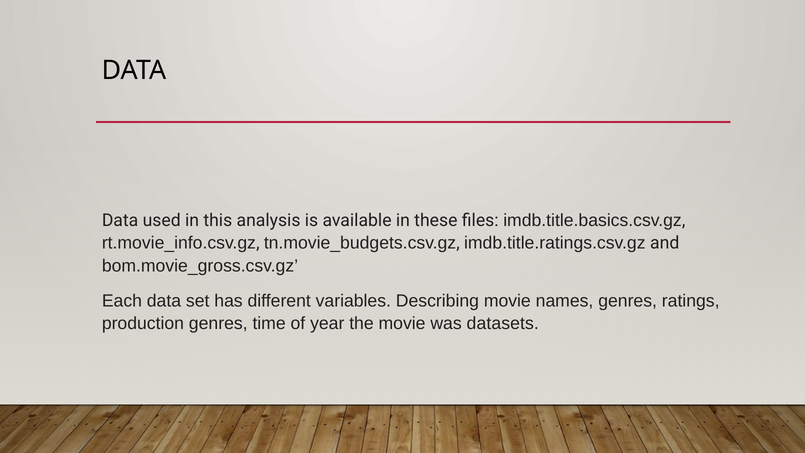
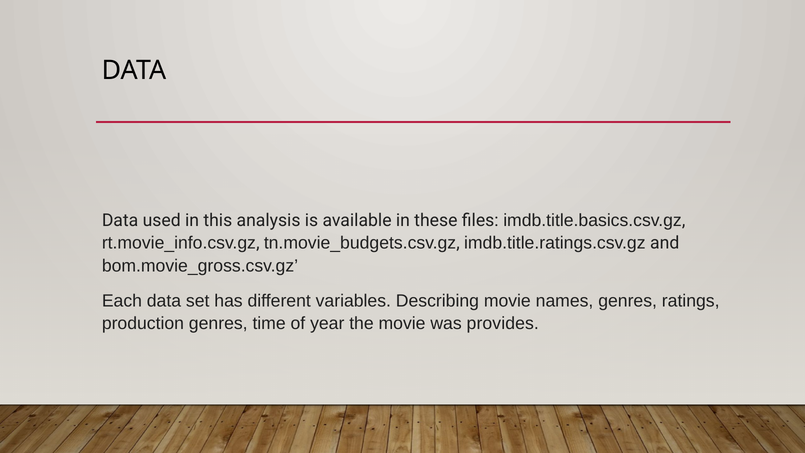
datasets: datasets -> provides
